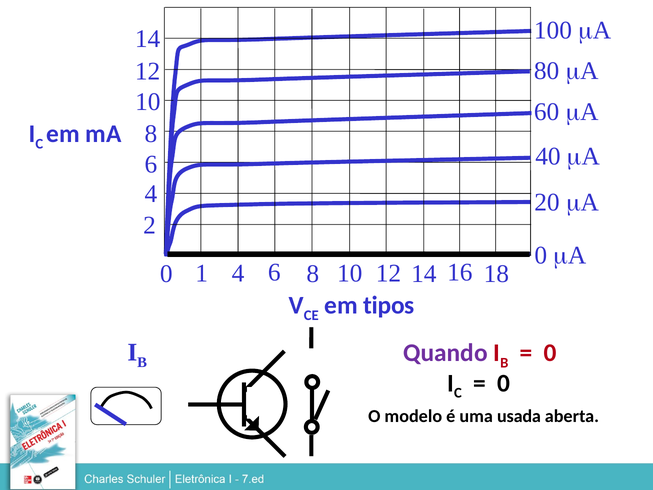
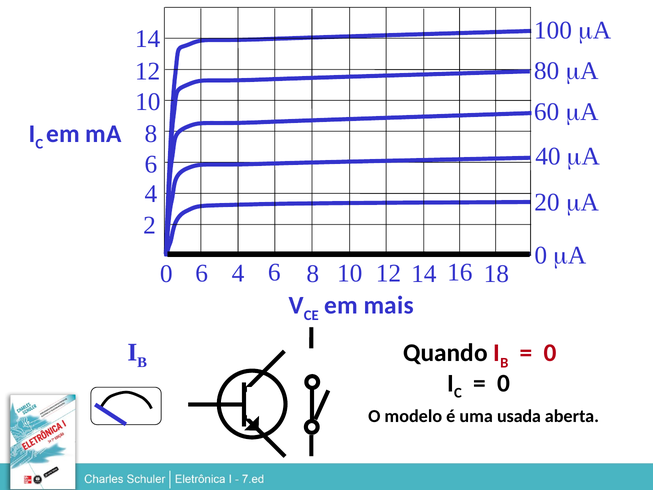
0 1: 1 -> 6
tipos: tipos -> mais
Quando colour: purple -> black
